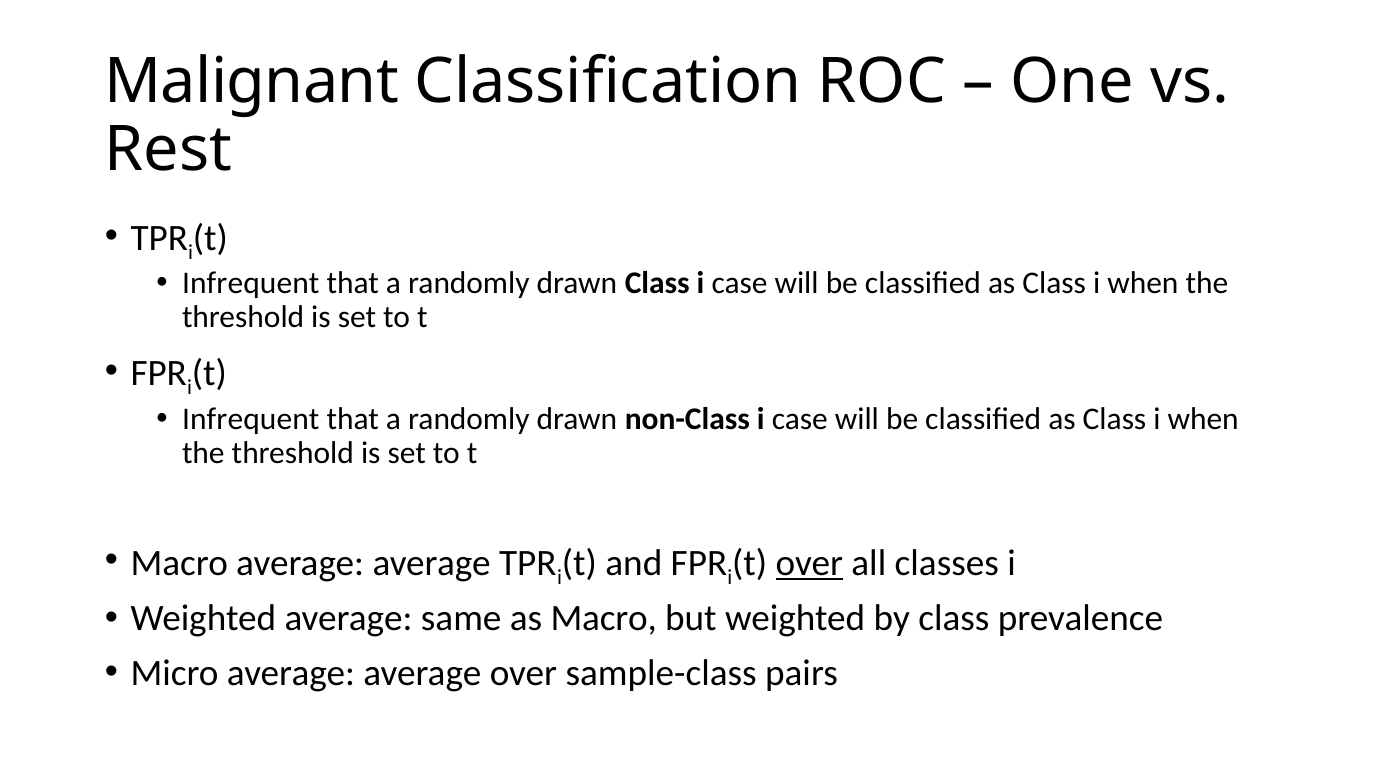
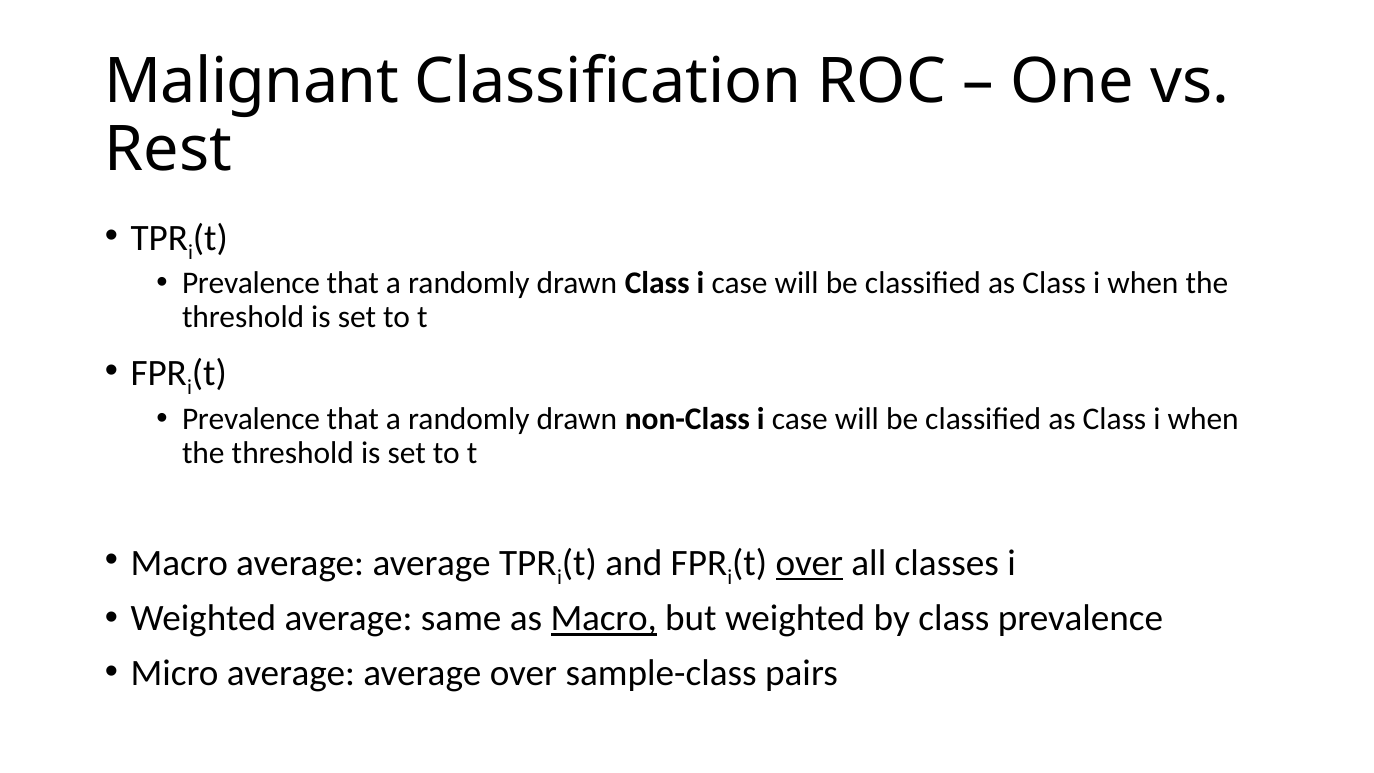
Infrequent at (251, 283): Infrequent -> Prevalence
Infrequent at (251, 419): Infrequent -> Prevalence
Macro at (604, 618) underline: none -> present
